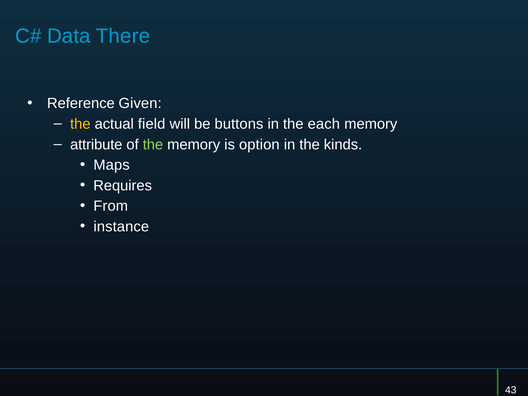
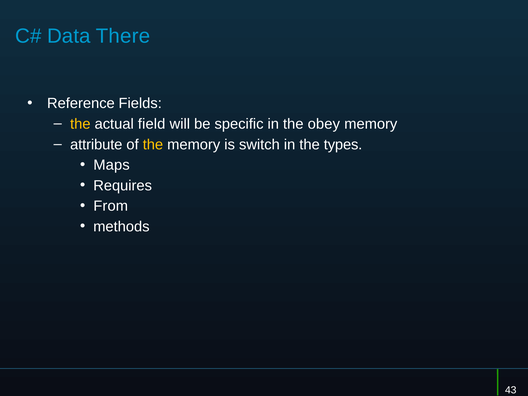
Given: Given -> Fields
buttons: buttons -> specific
each: each -> obey
the at (153, 144) colour: light green -> yellow
option: option -> switch
kinds: kinds -> types
instance: instance -> methods
